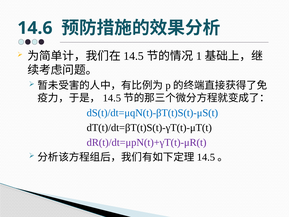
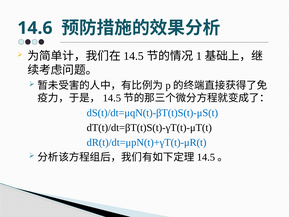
dR(t)/dt=μpN(t)+γT(t)-μR(t colour: purple -> blue
